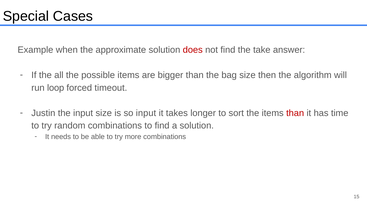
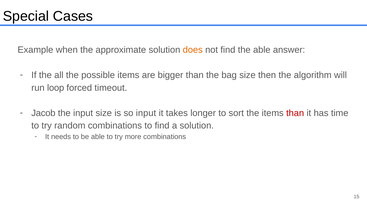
does colour: red -> orange
the take: take -> able
Justin: Justin -> Jacob
